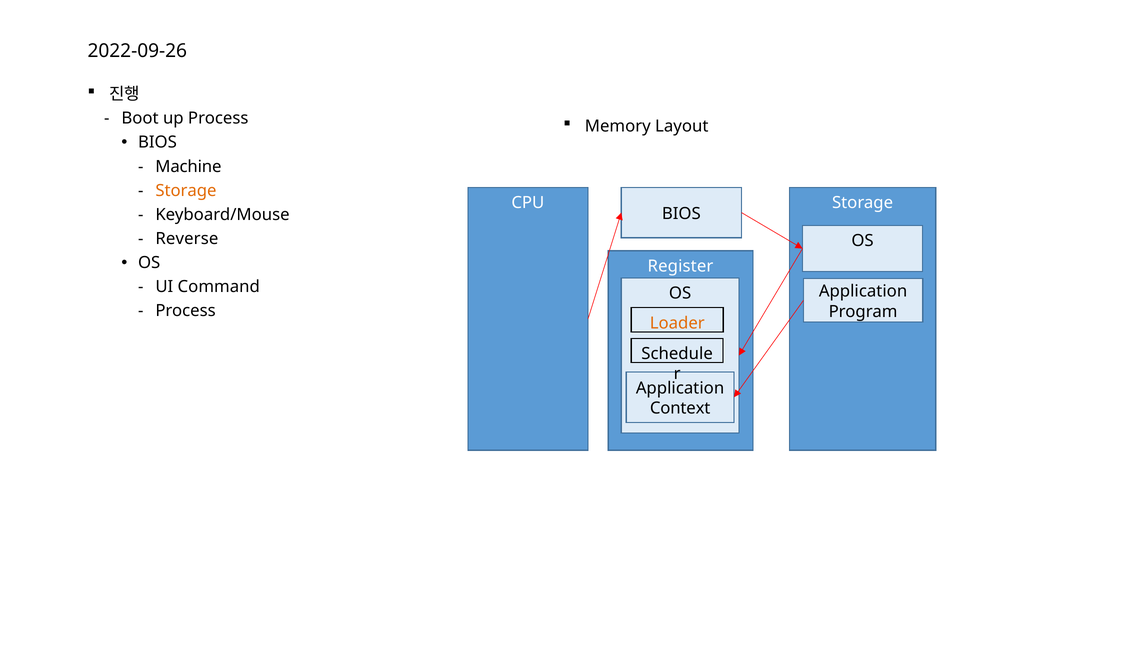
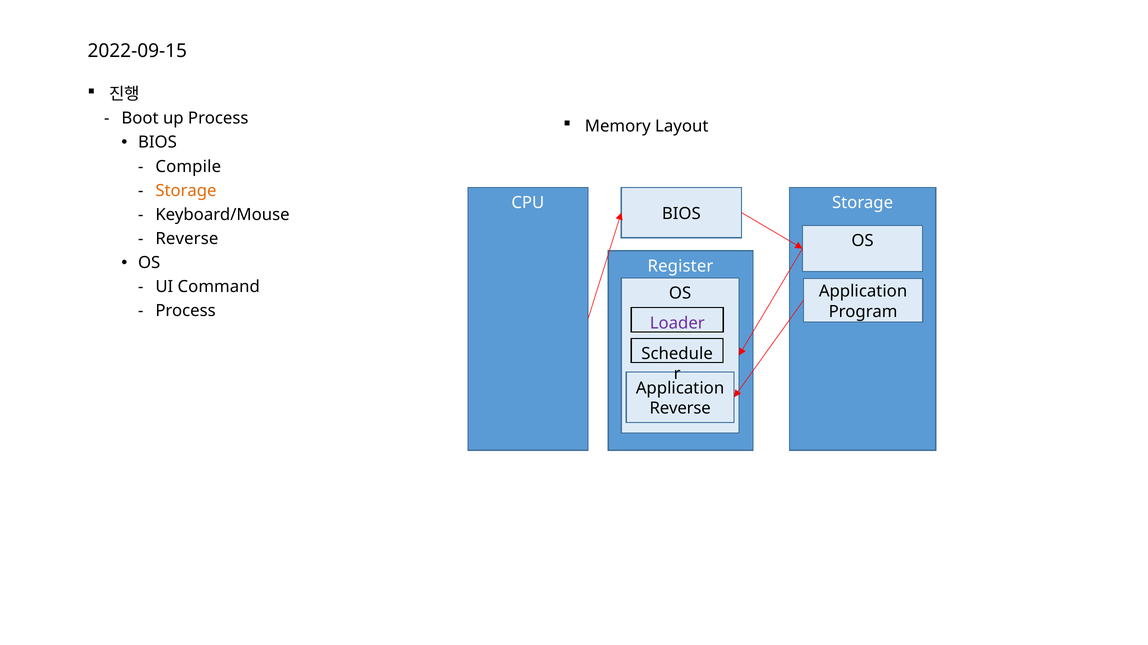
2022-09-26: 2022-09-26 -> 2022-09-15
Machine: Machine -> Compile
Loader colour: orange -> purple
Context at (680, 409): Context -> Reverse
